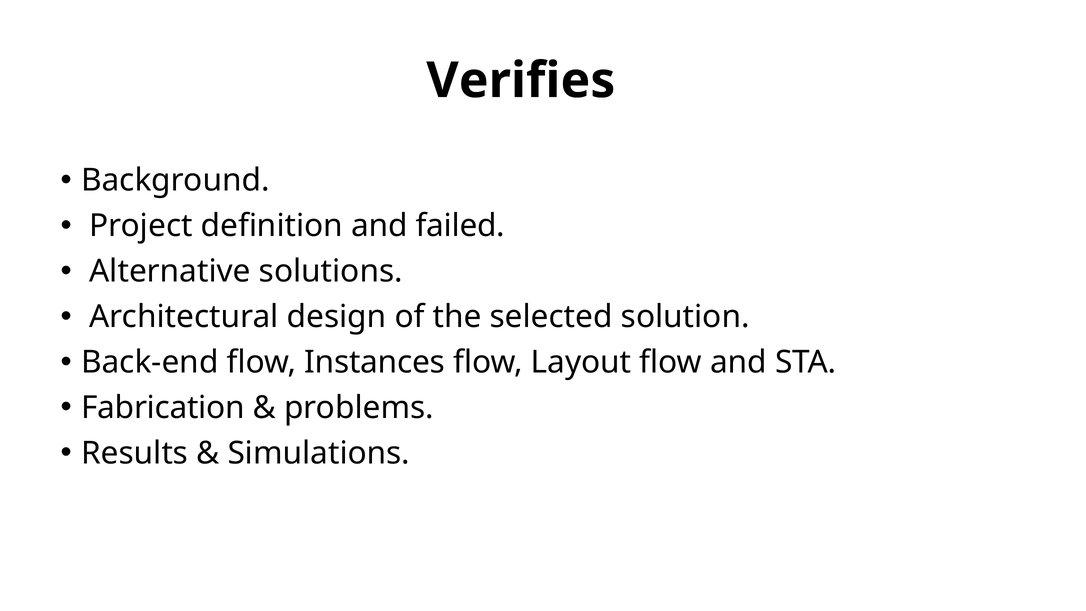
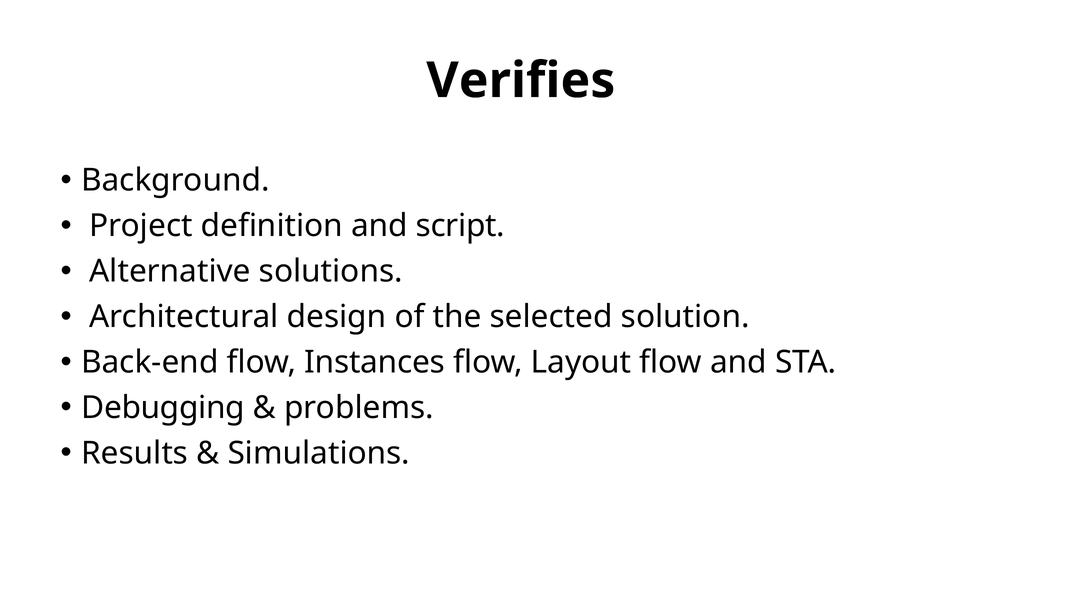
failed: failed -> script
Fabrication: Fabrication -> Debugging
